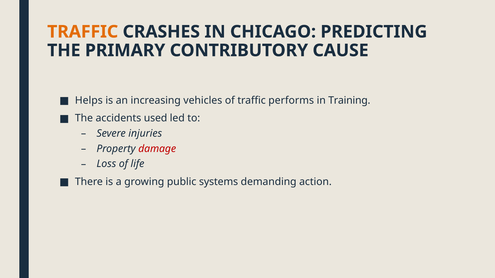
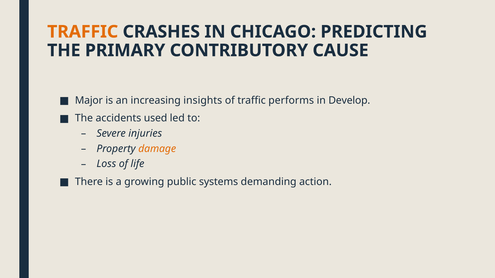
Helps: Helps -> Major
vehicles: vehicles -> insights
Training: Training -> Develop
damage colour: red -> orange
